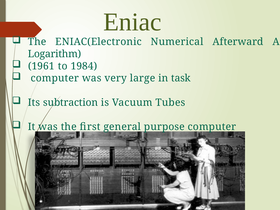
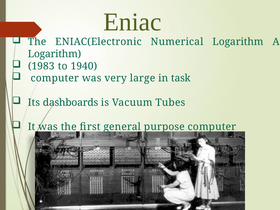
Numerical Afterward: Afterward -> Logarithm
1961: 1961 -> 1983
1984: 1984 -> 1940
subtraction: subtraction -> dashboards
